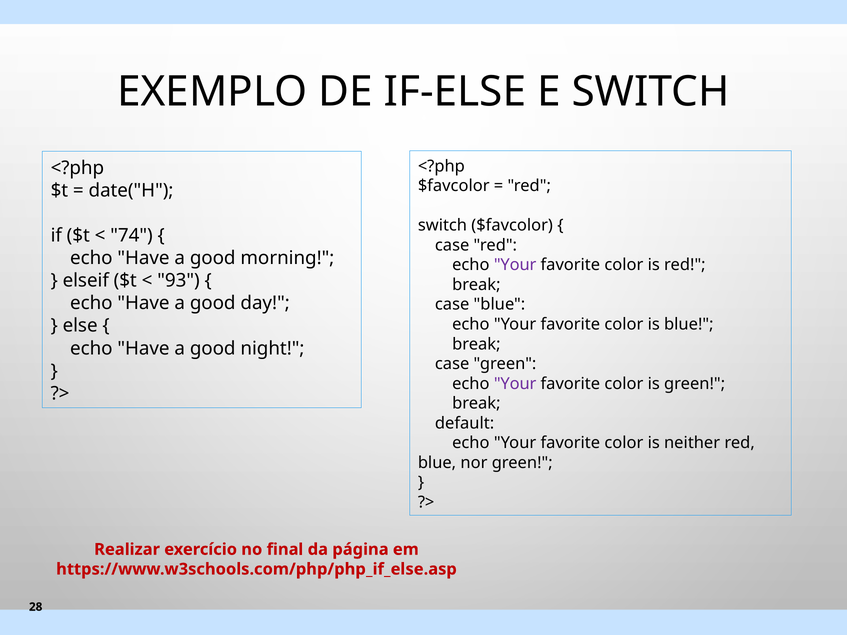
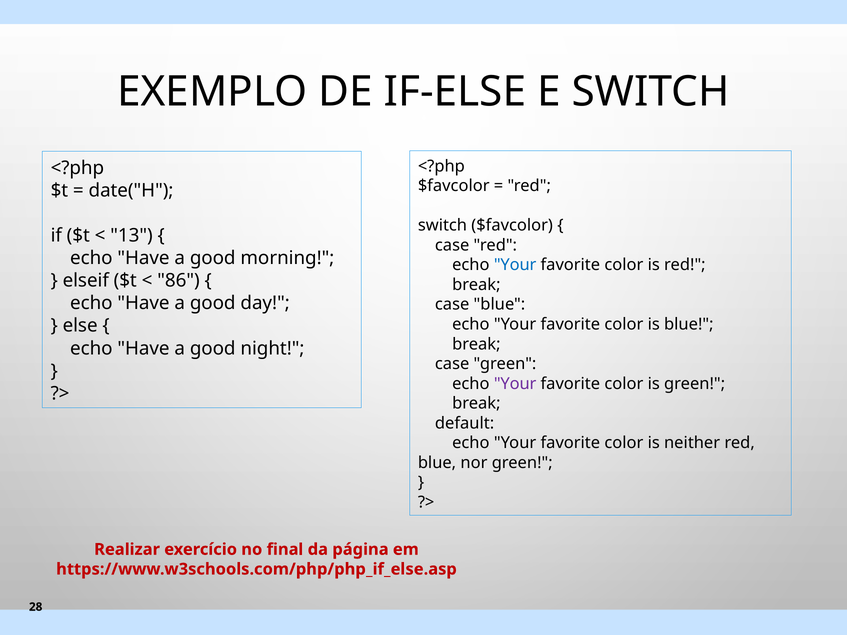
74: 74 -> 13
Your at (515, 265) colour: purple -> blue
93: 93 -> 86
